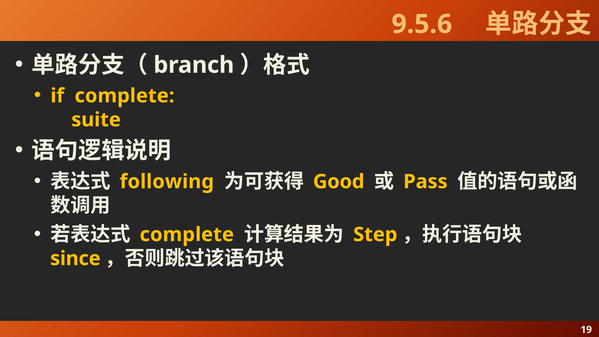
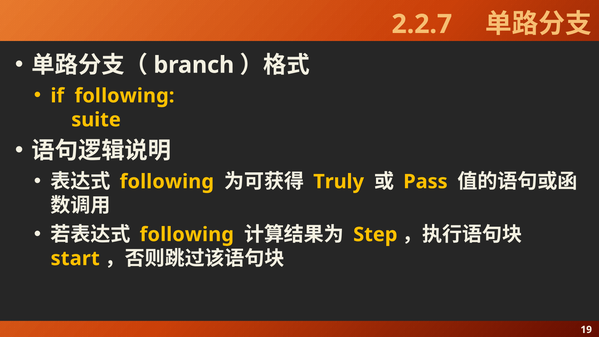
9.5.6: 9.5.6 -> 2.2.7
if complete: complete -> following
Good: Good -> Truly
complete at (187, 235): complete -> following
since: since -> start
